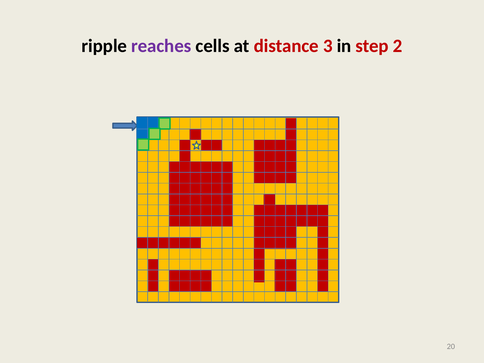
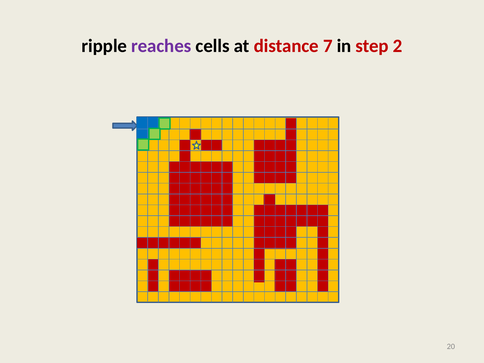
3: 3 -> 7
